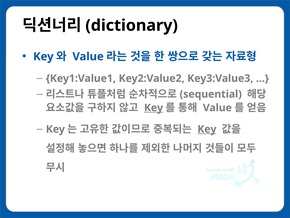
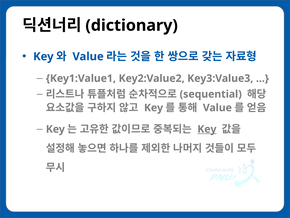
Key at (154, 108) underline: present -> none
